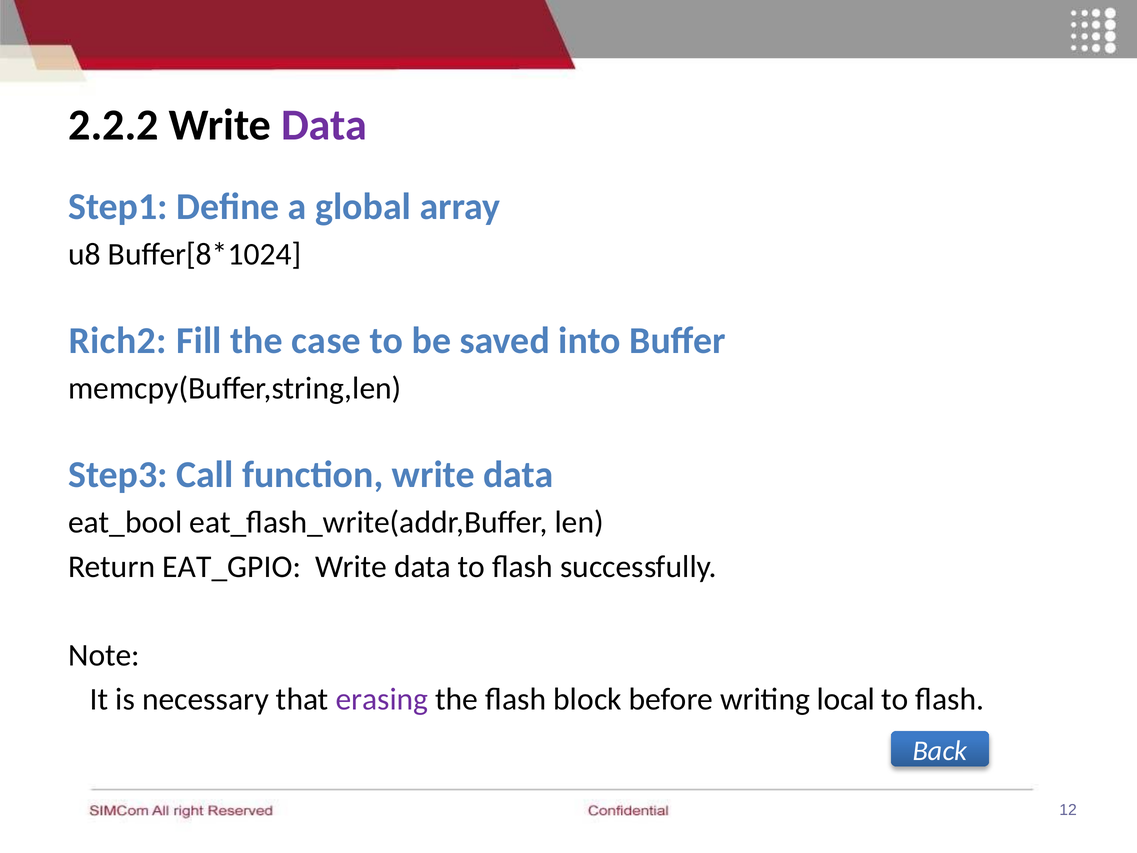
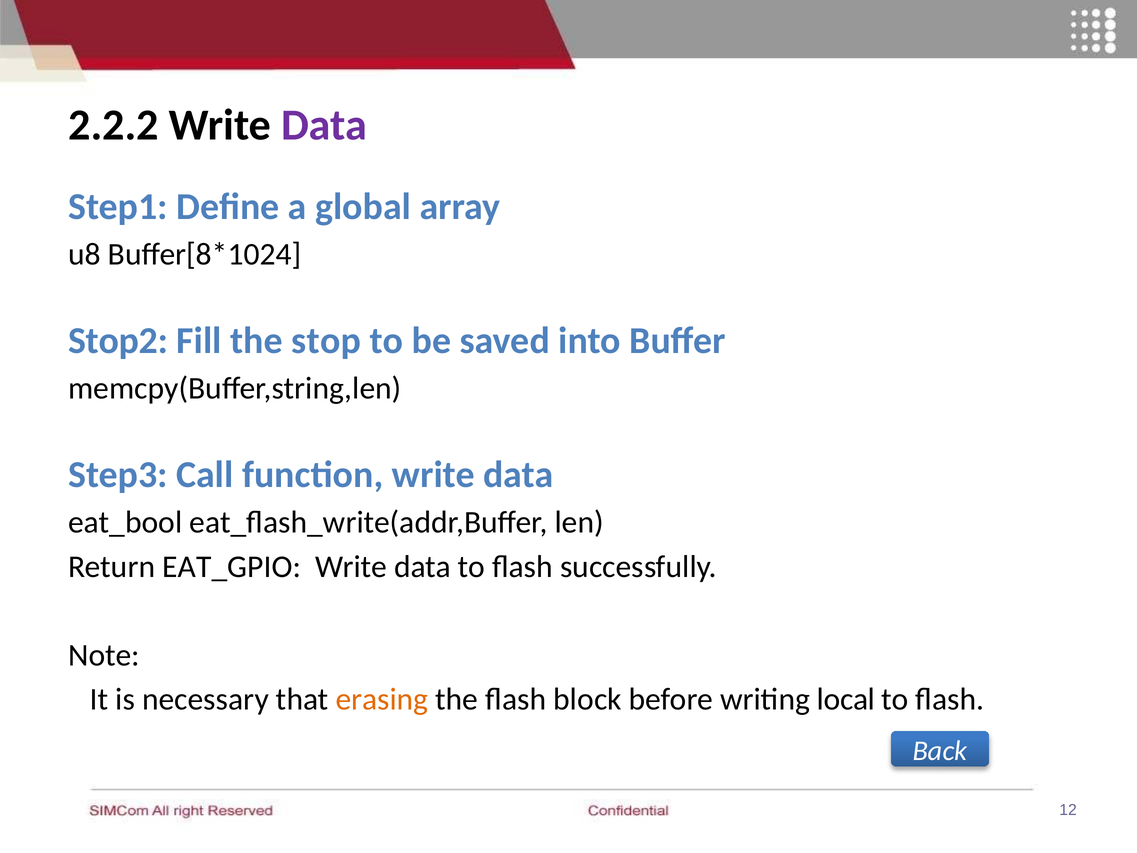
Rich2: Rich2 -> Stop2
case: case -> stop
erasing colour: purple -> orange
